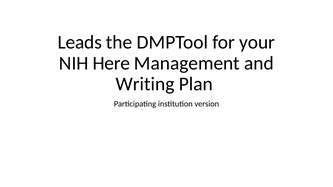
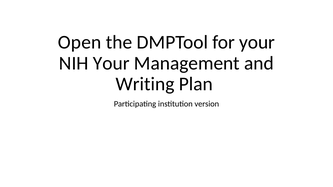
Leads: Leads -> Open
NIH Here: Here -> Your
